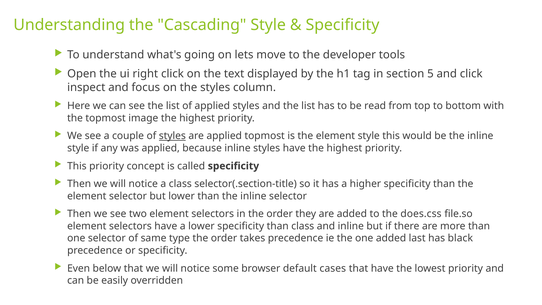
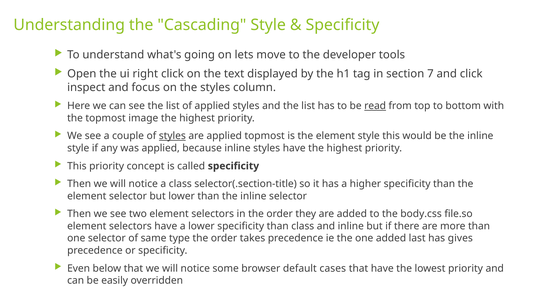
5: 5 -> 7
read underline: none -> present
does.css: does.css -> body.css
black: black -> gives
